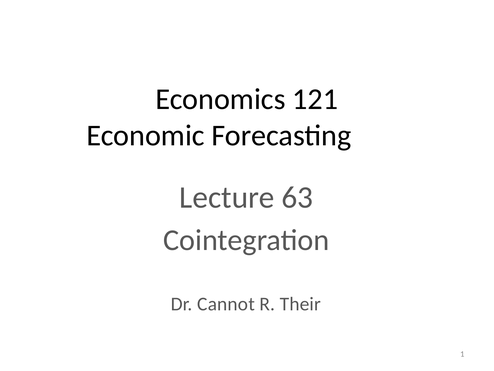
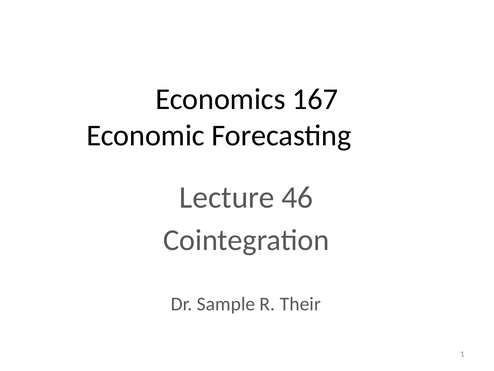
121: 121 -> 167
63: 63 -> 46
Cannot: Cannot -> Sample
